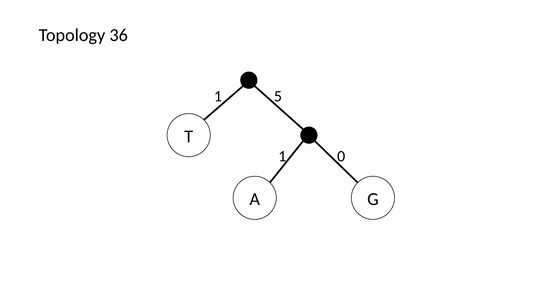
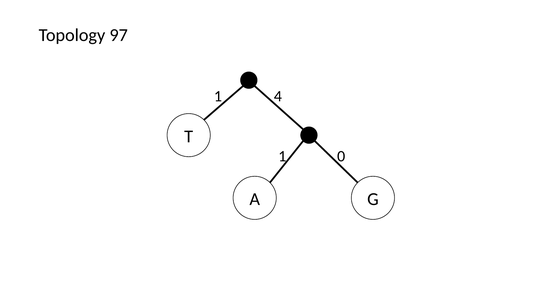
36: 36 -> 97
5: 5 -> 4
